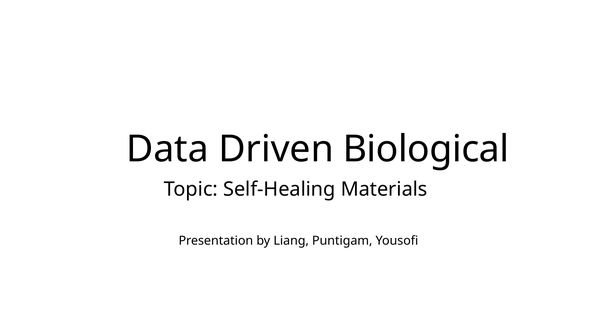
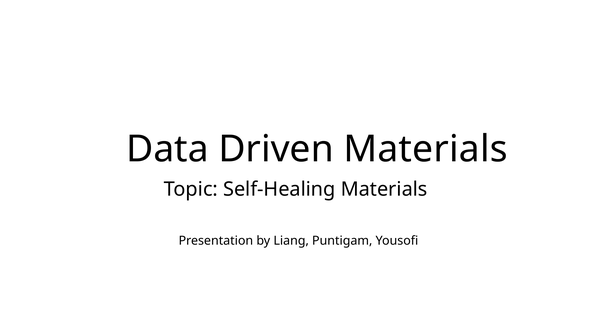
Driven Biological: Biological -> Materials
